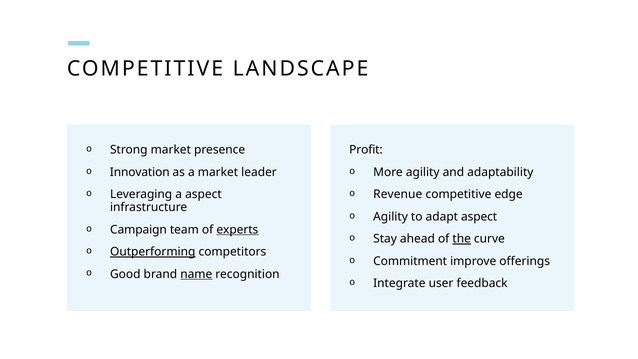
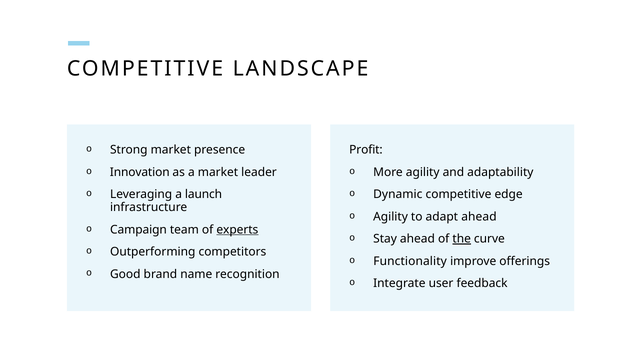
a aspect: aspect -> launch
Revenue: Revenue -> Dynamic
adapt aspect: aspect -> ahead
Outperforming underline: present -> none
Commitment: Commitment -> Functionality
name underline: present -> none
